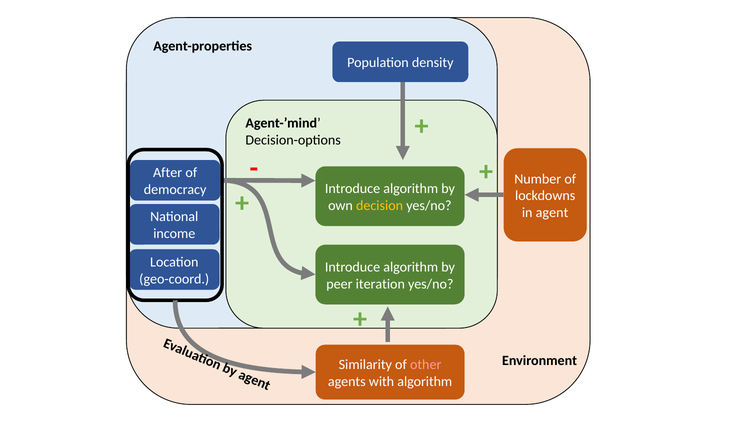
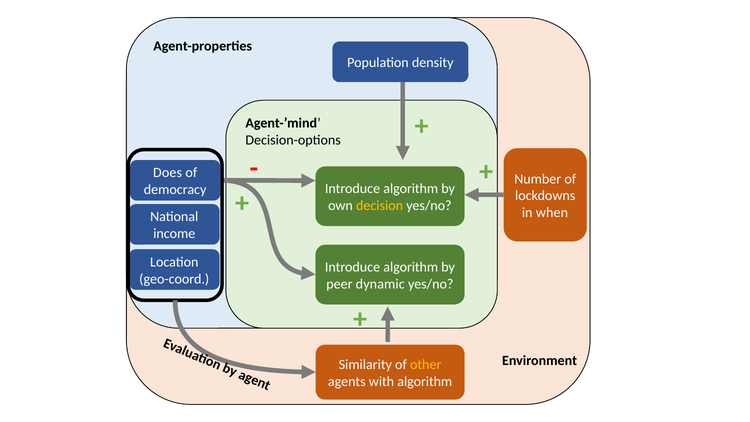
After: After -> Does
agent: agent -> when
iteration: iteration -> dynamic
other colour: pink -> yellow
